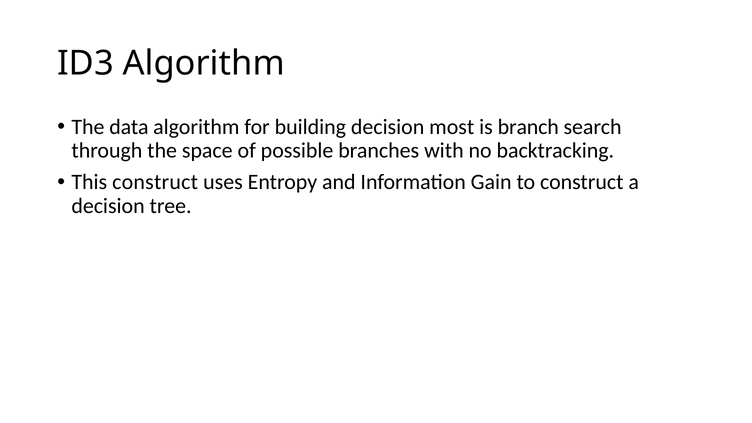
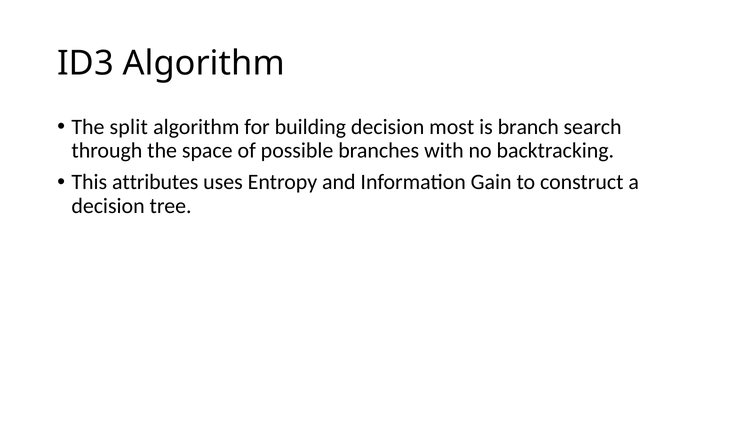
data: data -> split
This construct: construct -> attributes
